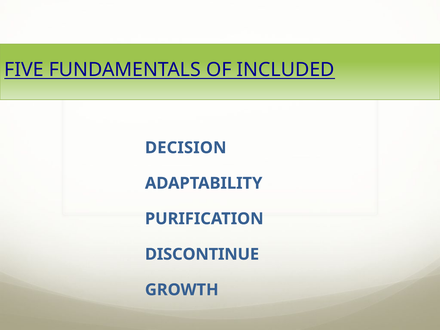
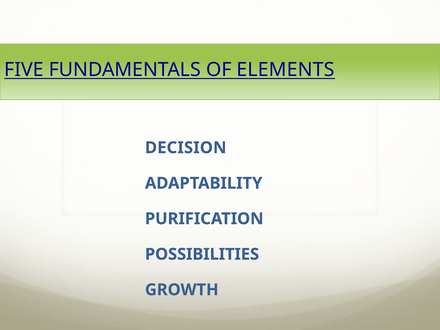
INCLUDED: INCLUDED -> ELEMENTS
DISCONTINUE: DISCONTINUE -> POSSIBILITIES
